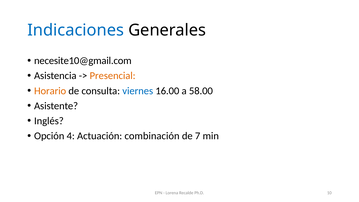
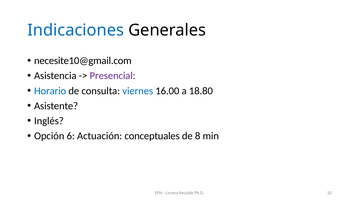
Presencial colour: orange -> purple
Horario colour: orange -> blue
58.00: 58.00 -> 18.80
4: 4 -> 6
combinación: combinación -> conceptuales
7: 7 -> 8
